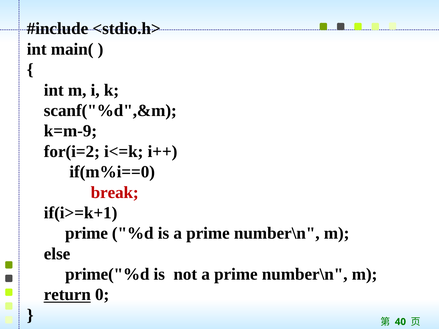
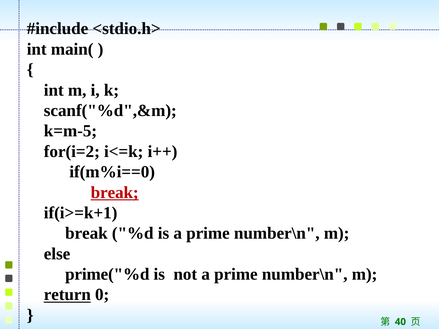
k=m-9: k=m-9 -> k=m-5
break at (115, 193) underline: none -> present
prime at (86, 233): prime -> break
